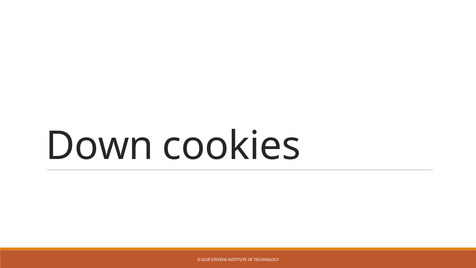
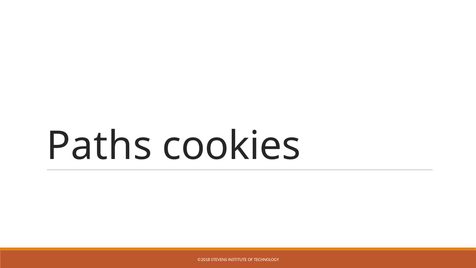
Down: Down -> Paths
